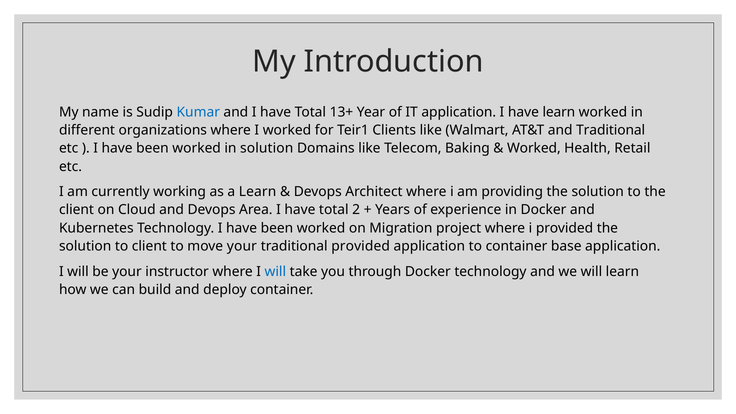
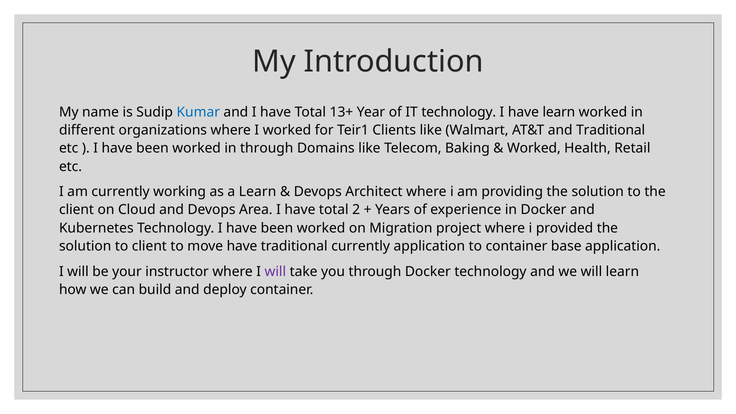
IT application: application -> technology
in solution: solution -> through
move your: your -> have
traditional provided: provided -> currently
will at (275, 271) colour: blue -> purple
